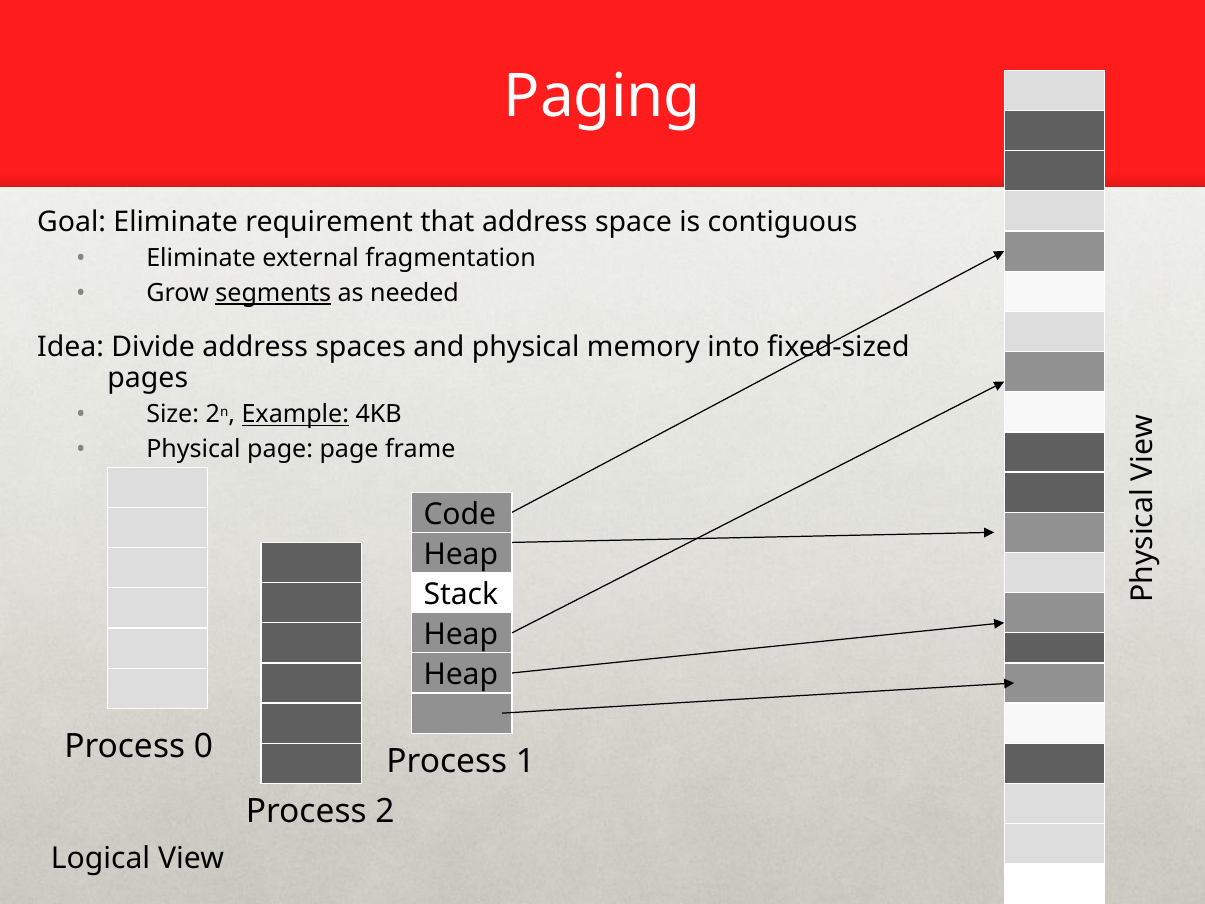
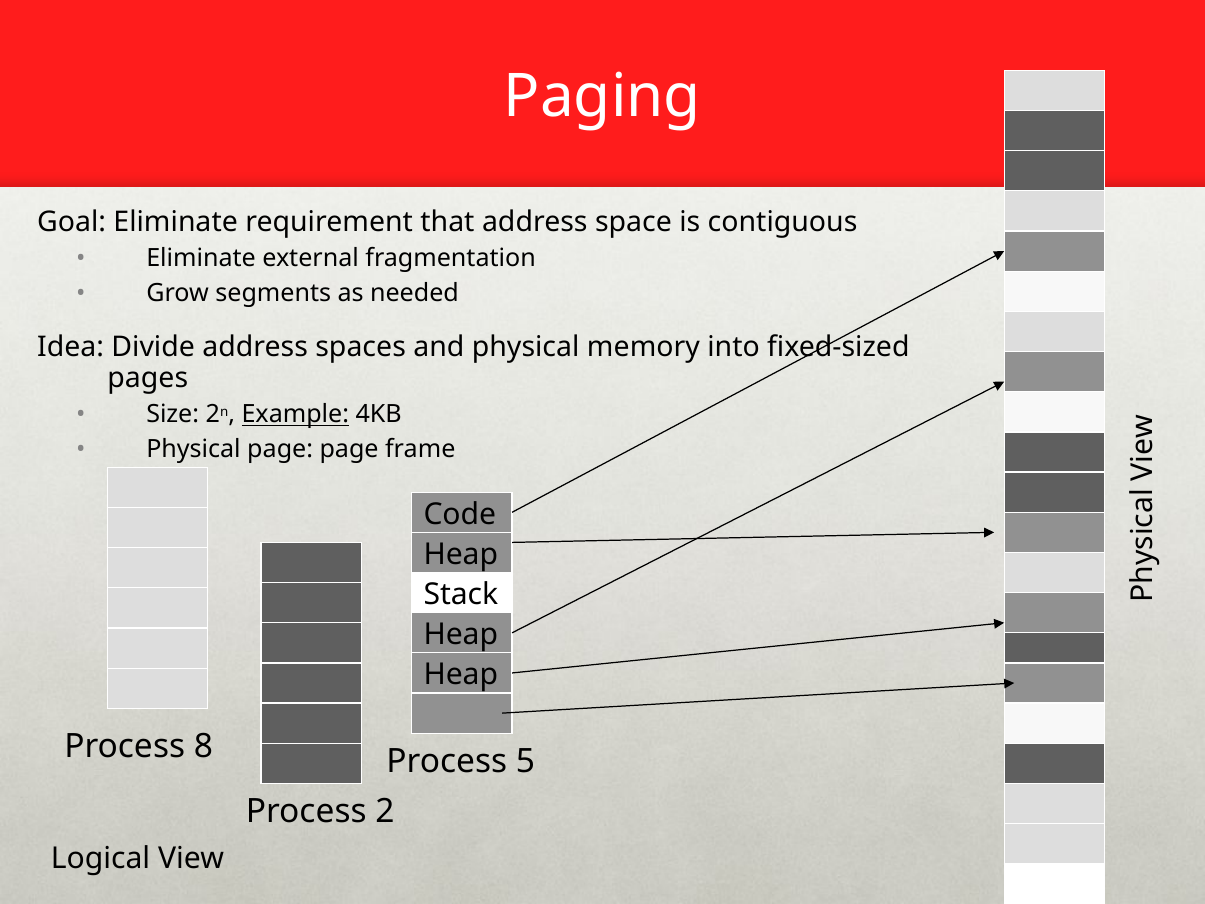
segments underline: present -> none
0: 0 -> 8
1: 1 -> 5
